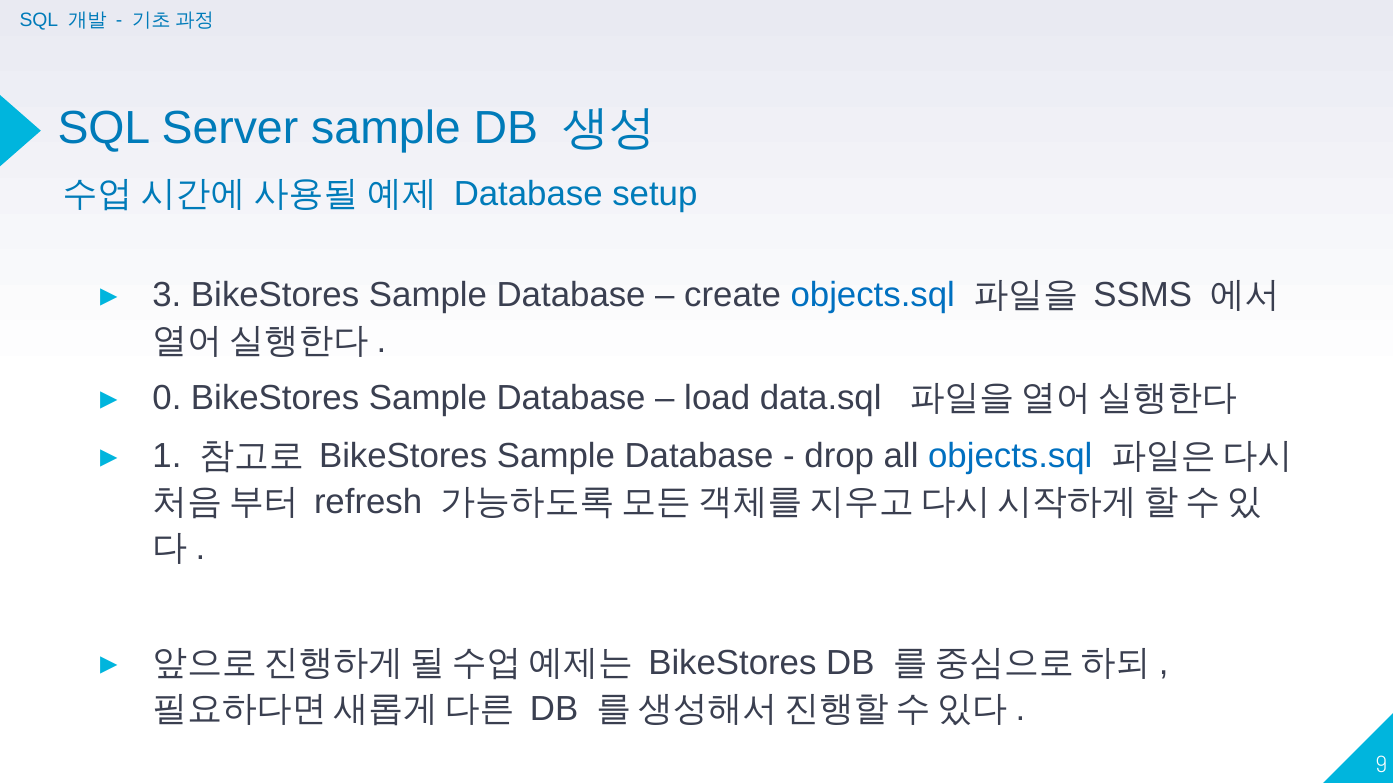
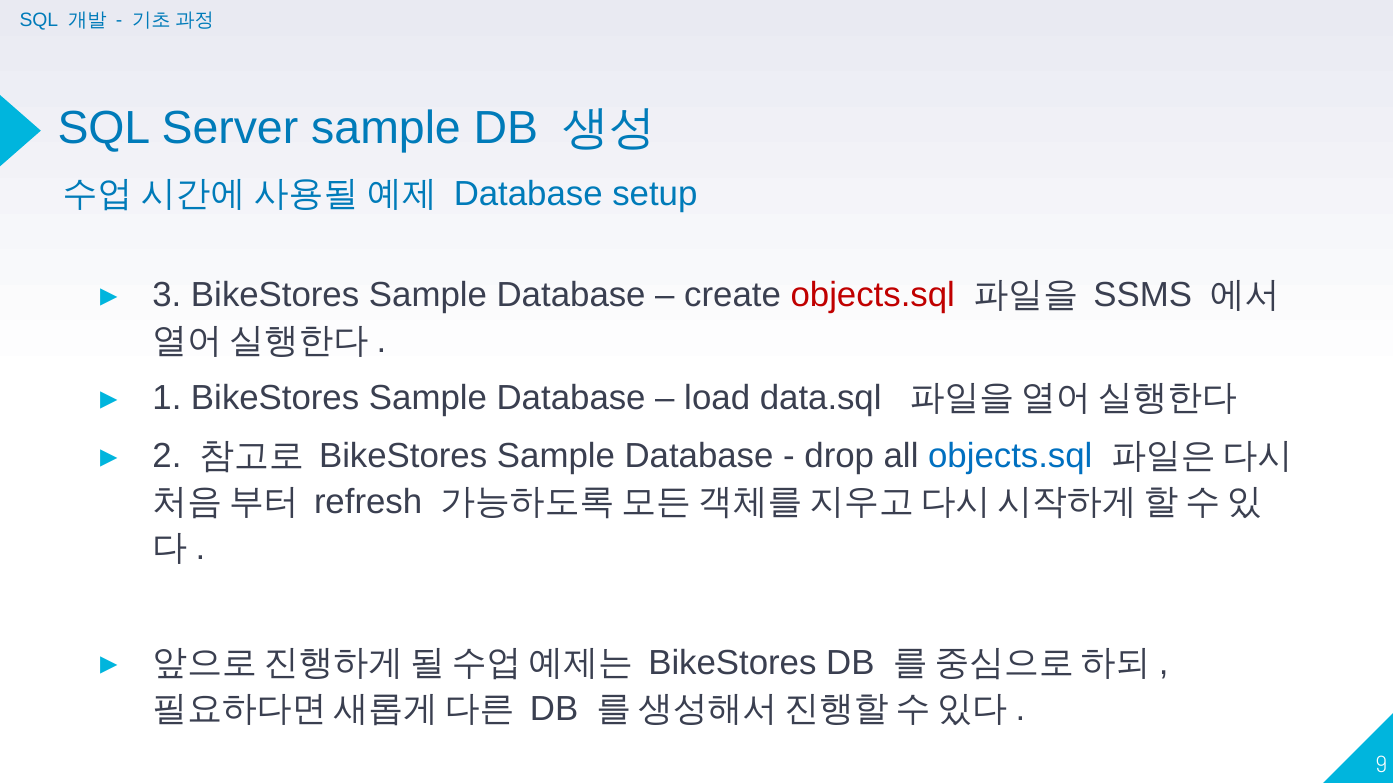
objects.sql at (873, 295) colour: blue -> red
0: 0 -> 1
1: 1 -> 2
